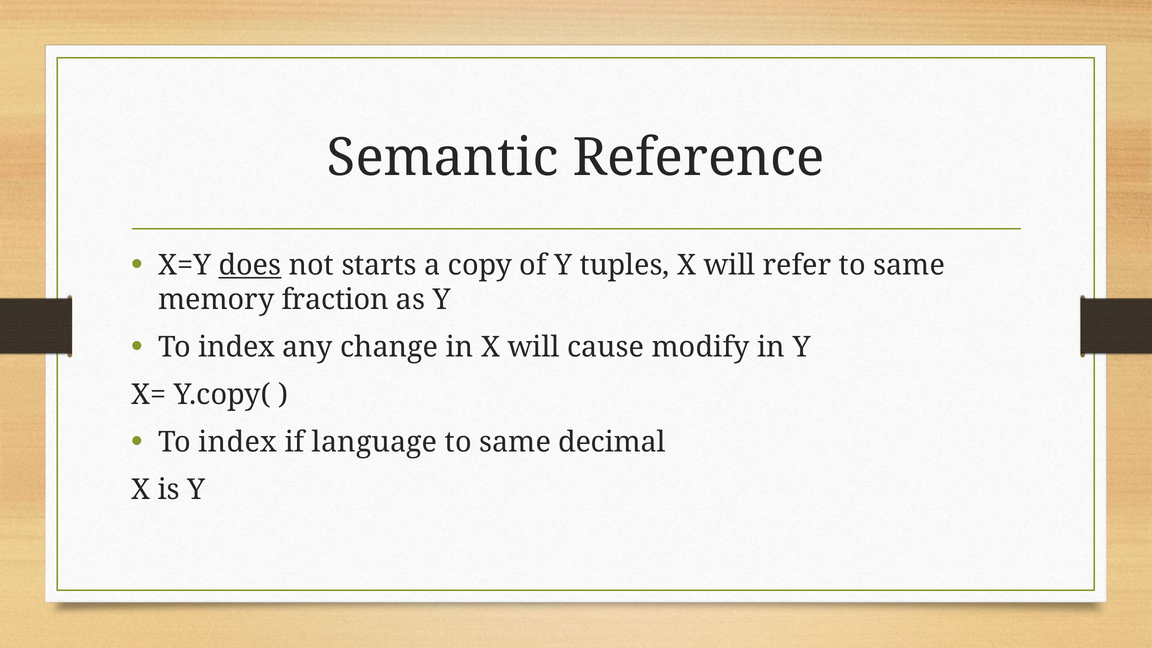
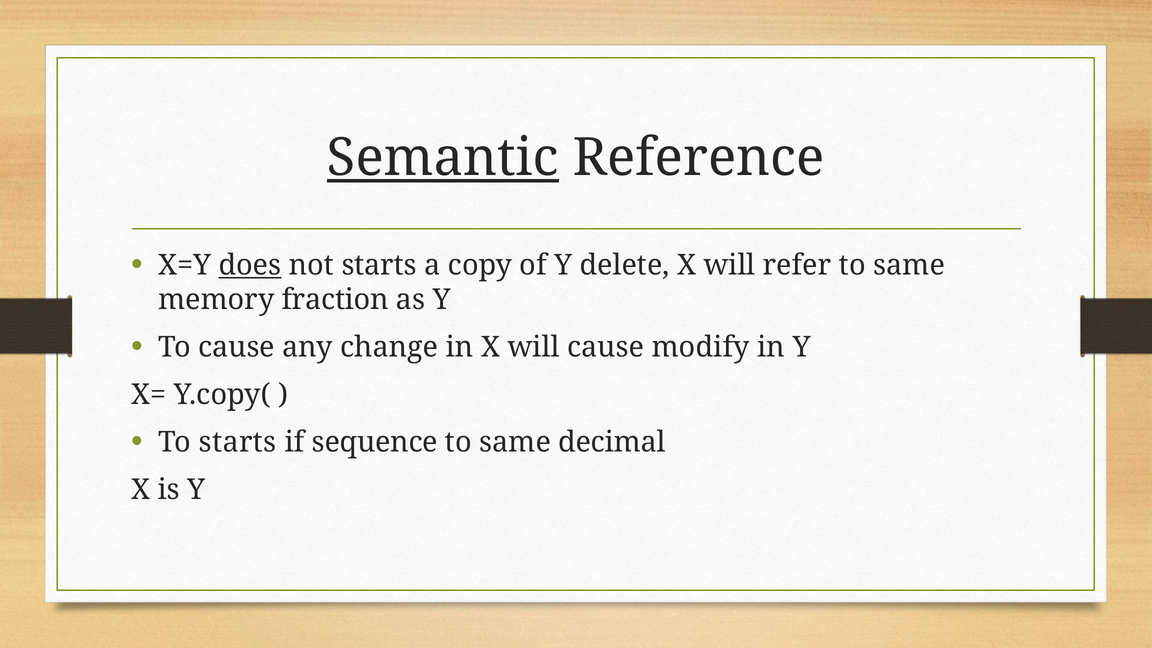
Semantic underline: none -> present
tuples: tuples -> delete
index at (237, 347): index -> cause
index at (238, 442): index -> starts
language: language -> sequence
